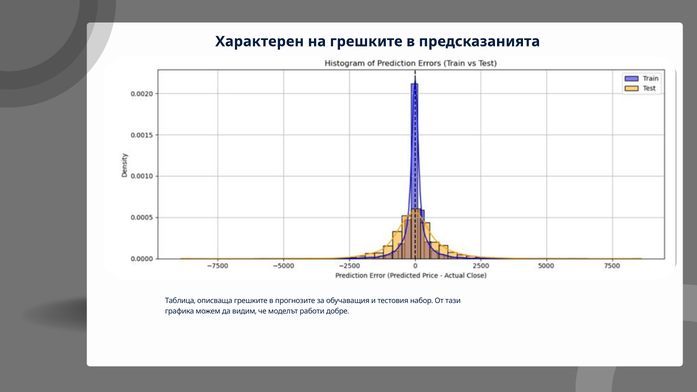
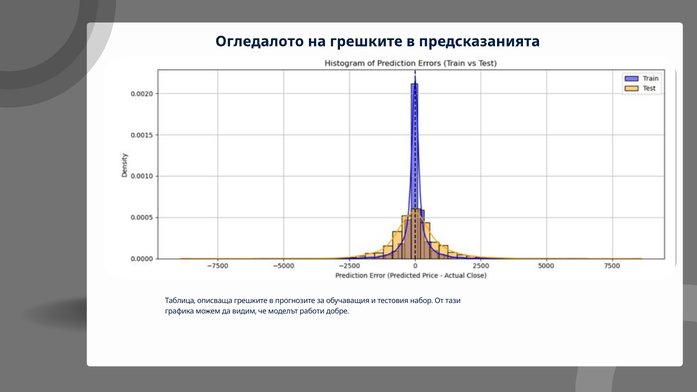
Характерен: Характерен -> Огледалото
